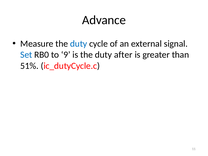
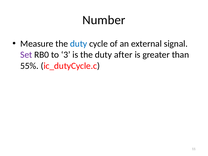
Advance: Advance -> Number
Set colour: blue -> purple
9: 9 -> 3
51%: 51% -> 55%
